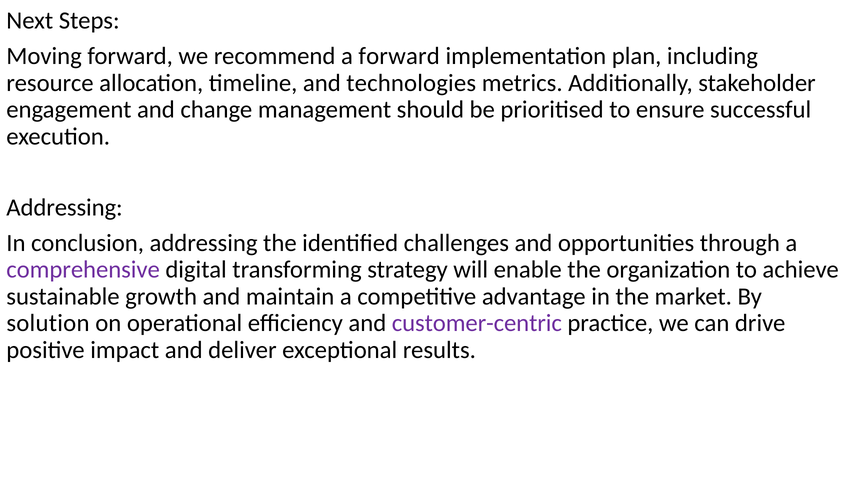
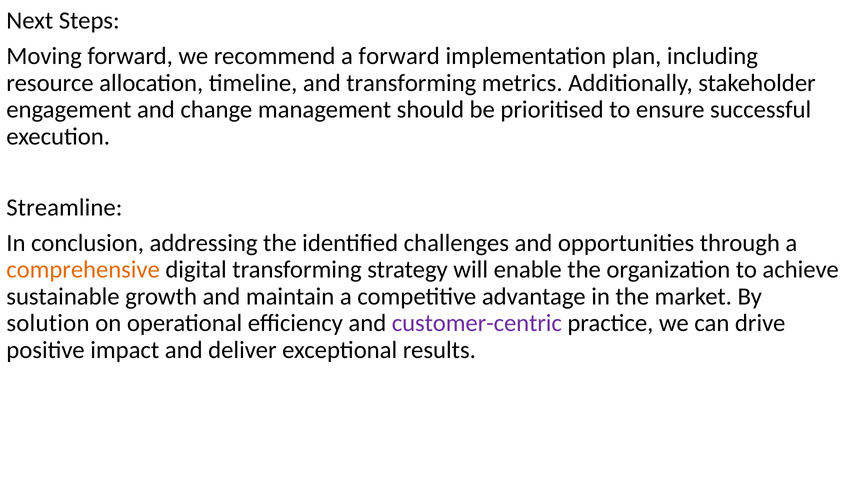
and technologies: technologies -> transforming
Addressing at (65, 208): Addressing -> Streamline
comprehensive colour: purple -> orange
